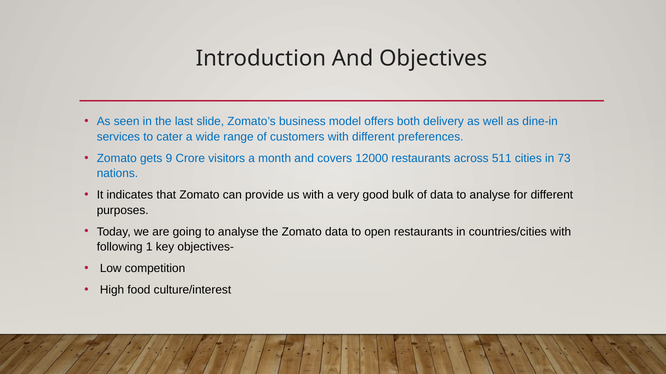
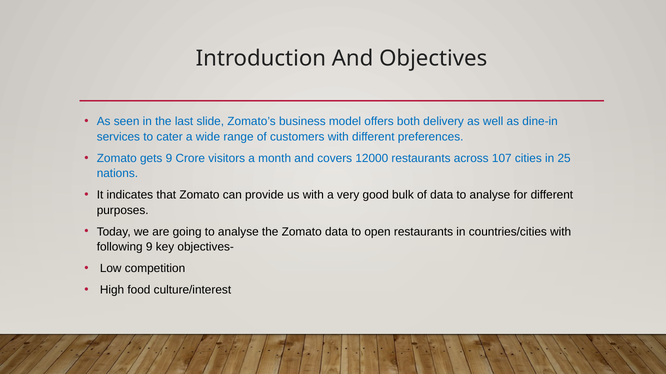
511: 511 -> 107
73: 73 -> 25
following 1: 1 -> 9
